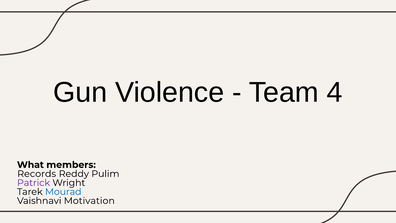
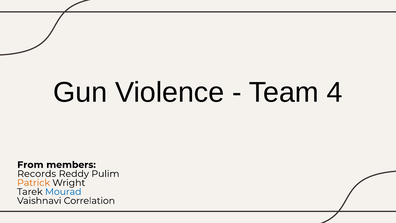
What: What -> From
Patrick colour: purple -> orange
Motivation: Motivation -> Correlation
